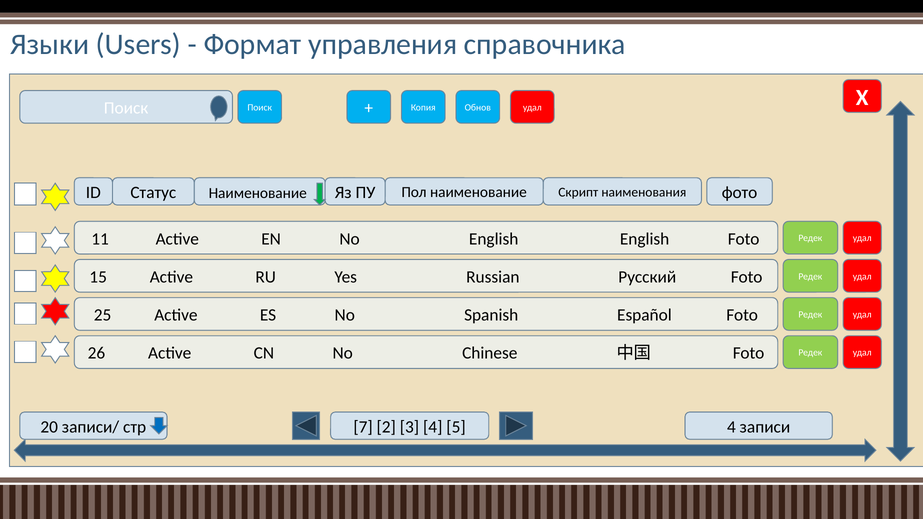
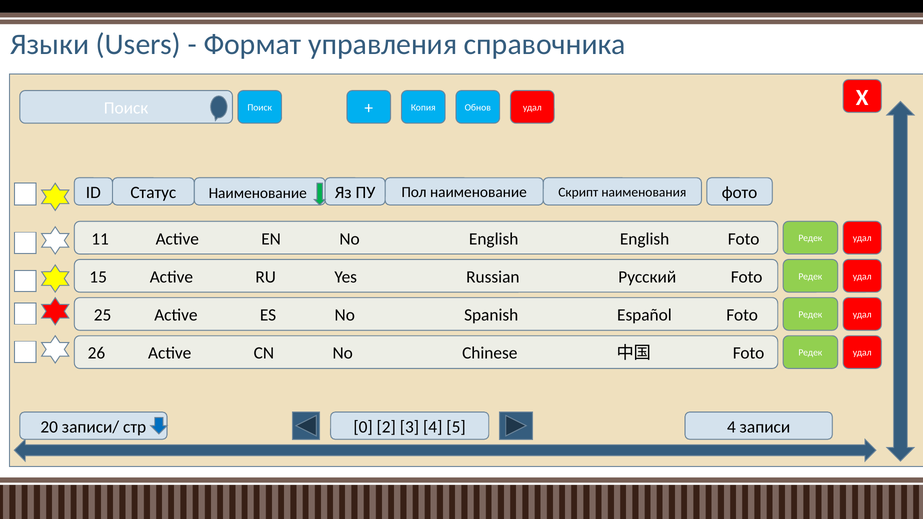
7: 7 -> 0
